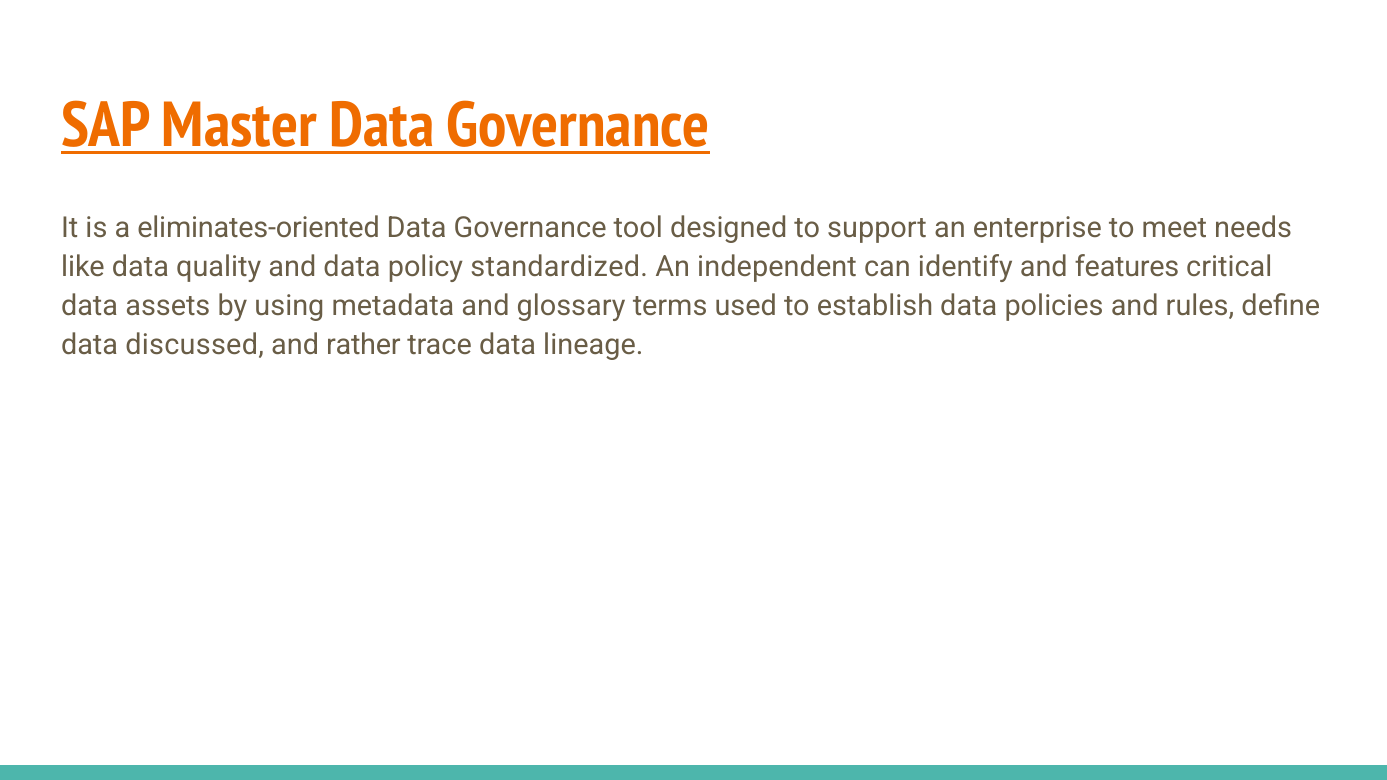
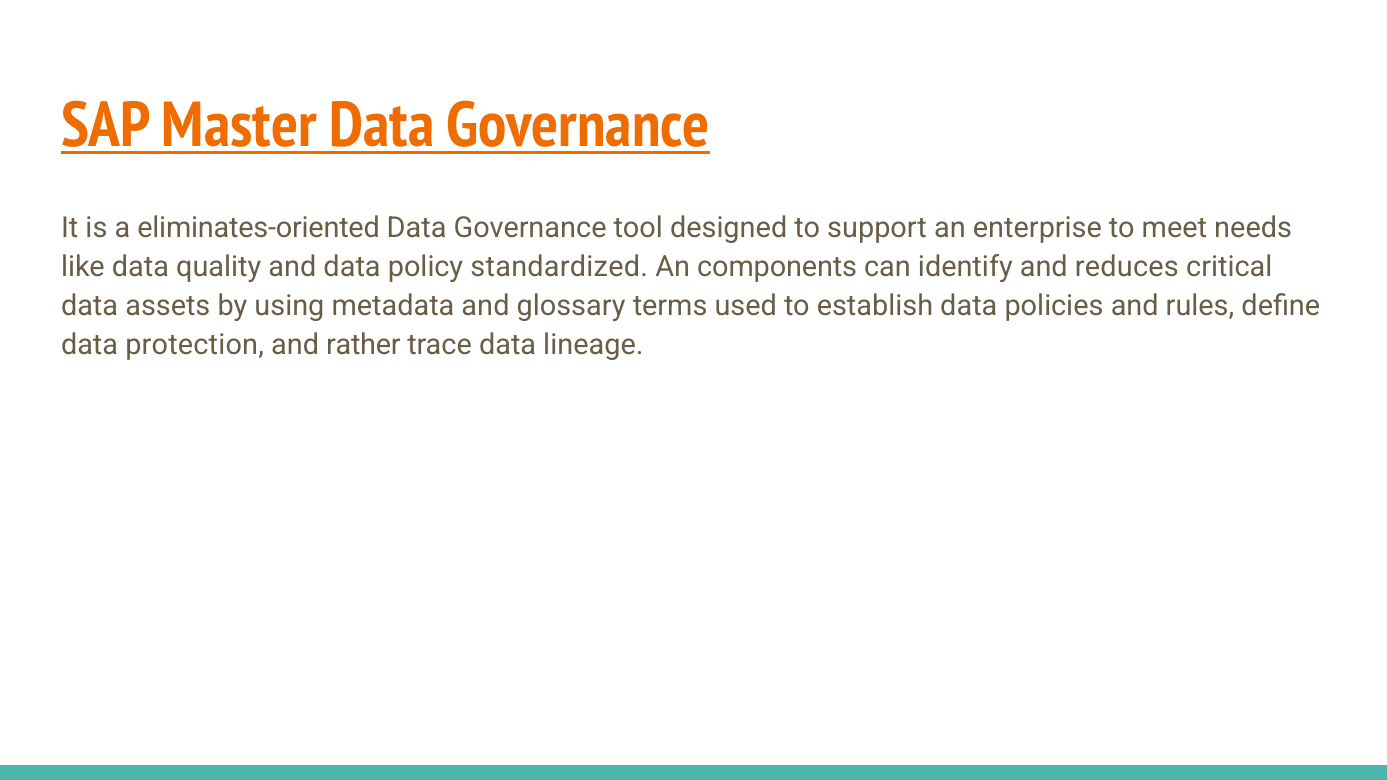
independent: independent -> components
features: features -> reduces
discussed: discussed -> protection
